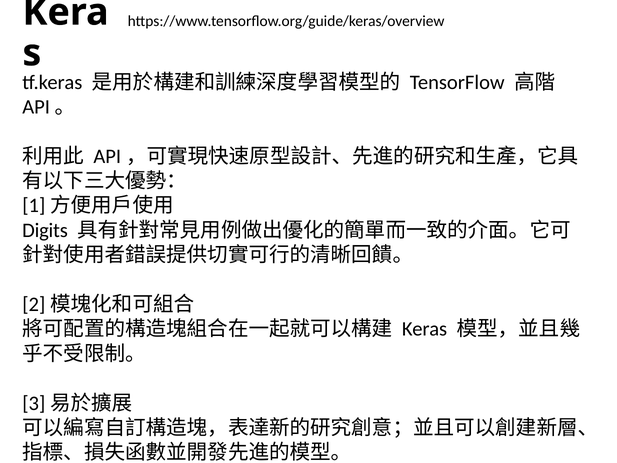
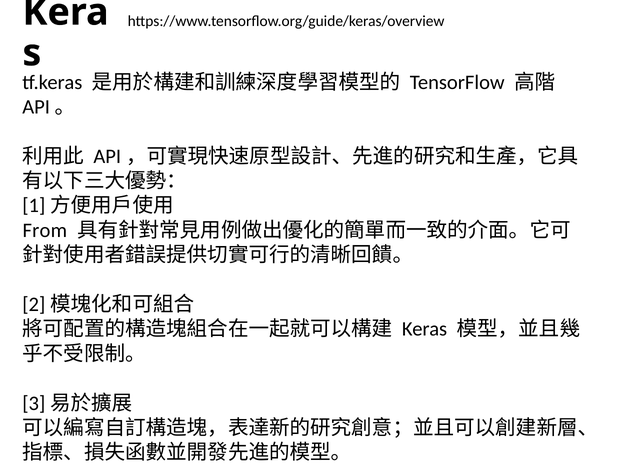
Digits: Digits -> From
